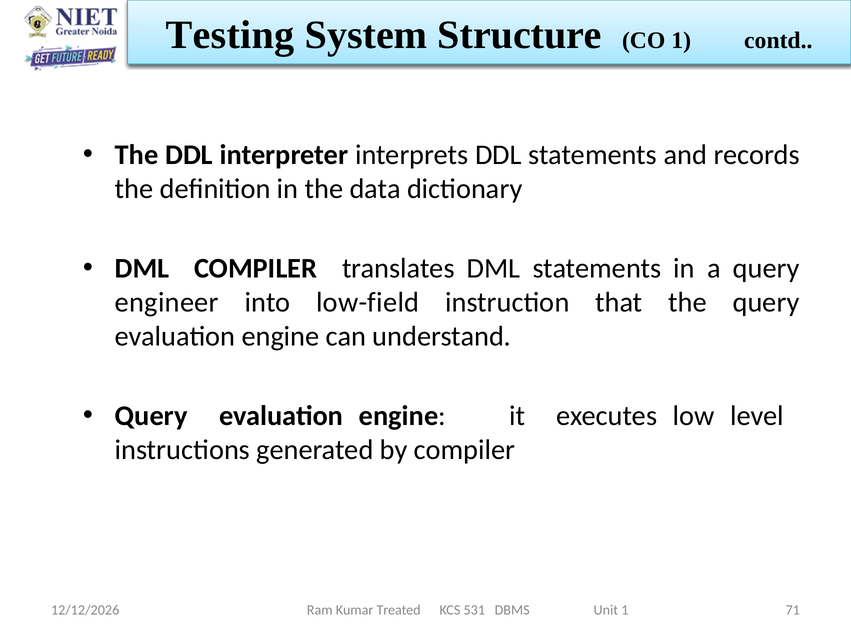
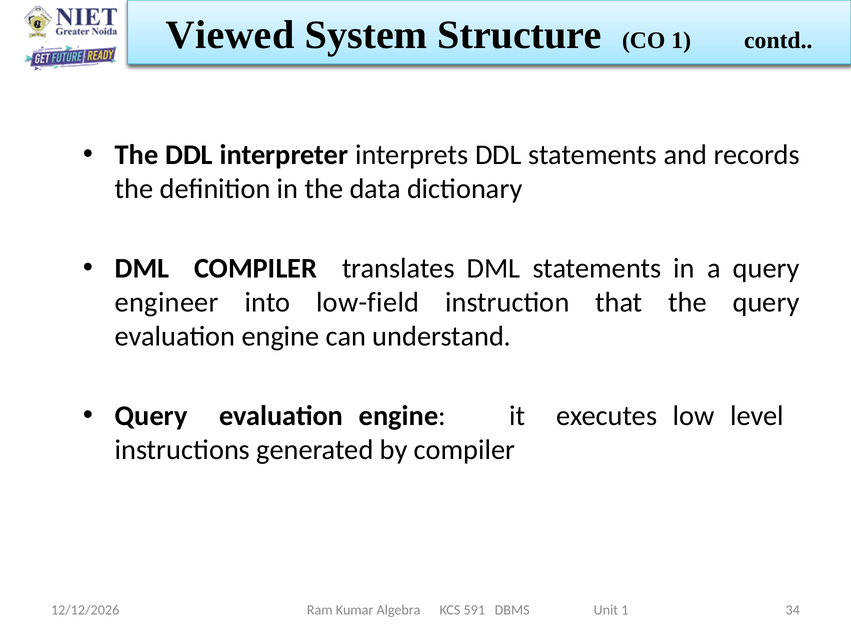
Testing: Testing -> Viewed
71: 71 -> 34
Treated: Treated -> Algebra
531: 531 -> 591
